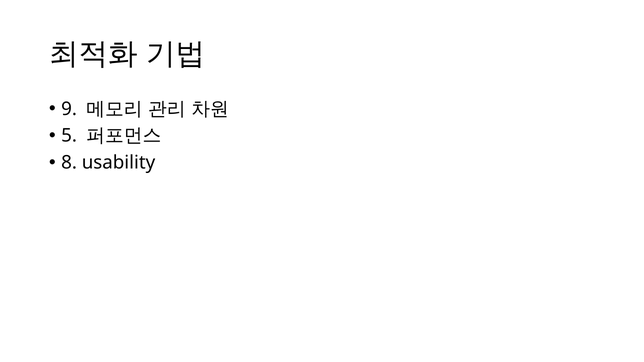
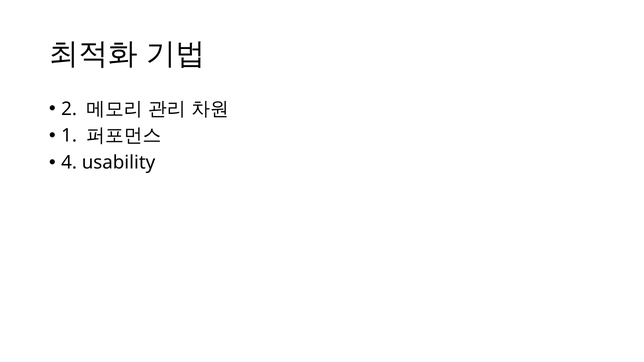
9: 9 -> 2
5: 5 -> 1
8: 8 -> 4
